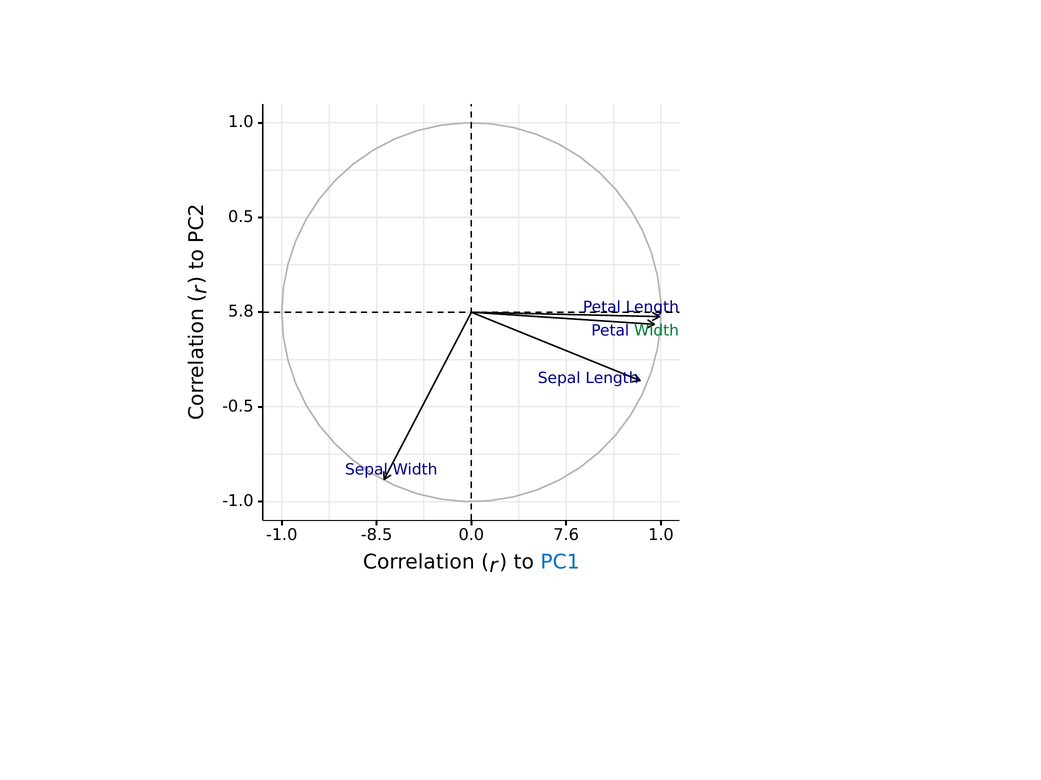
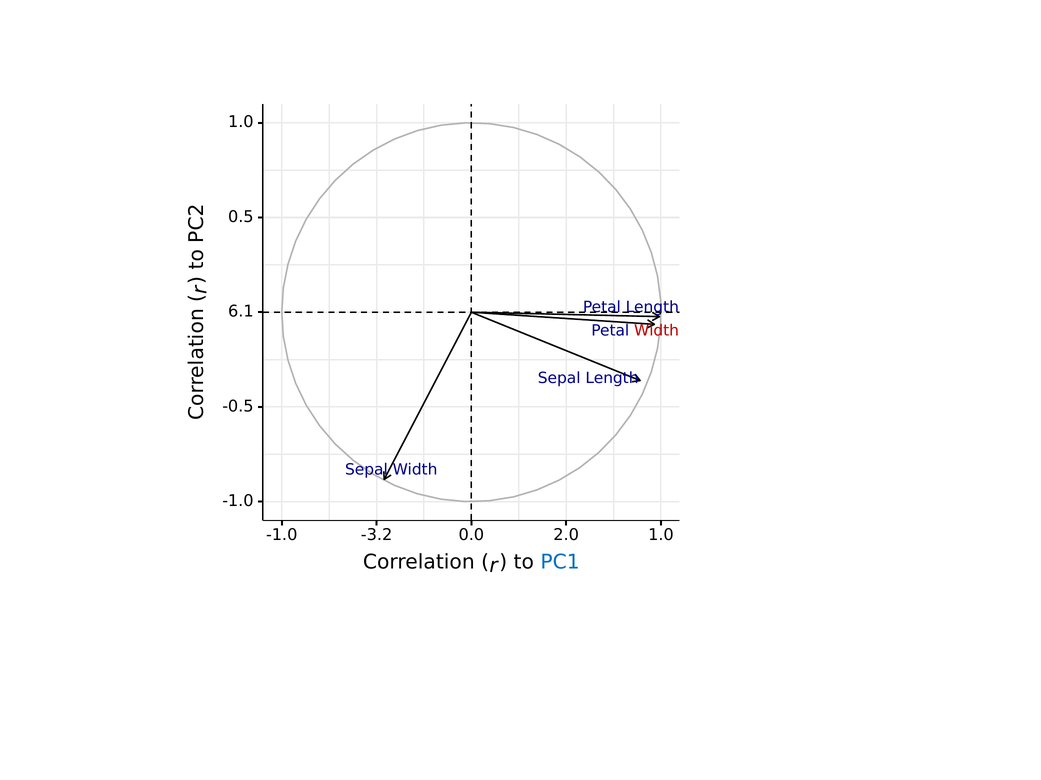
5.8: 5.8 -> 6.1
Width at (657, 331) colour: green -> red
-8.5: -8.5 -> -3.2
7.6: 7.6 -> 2.0
